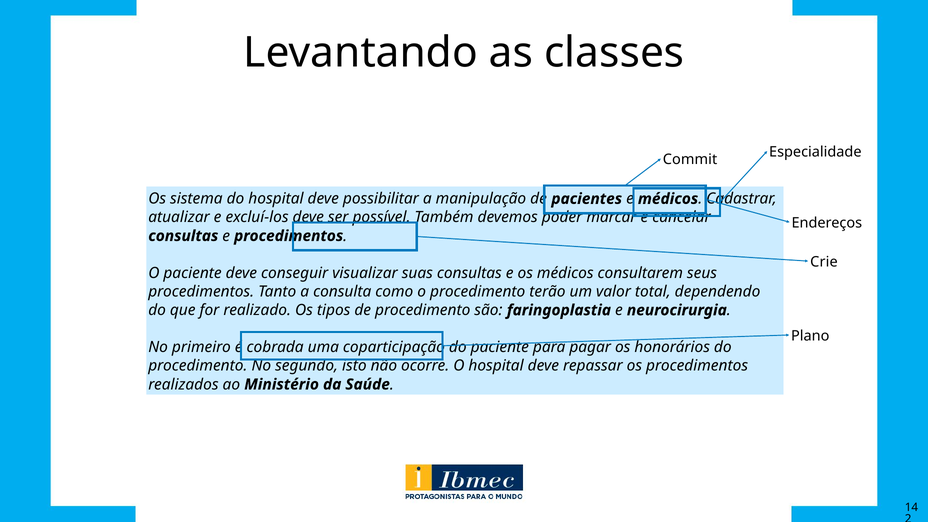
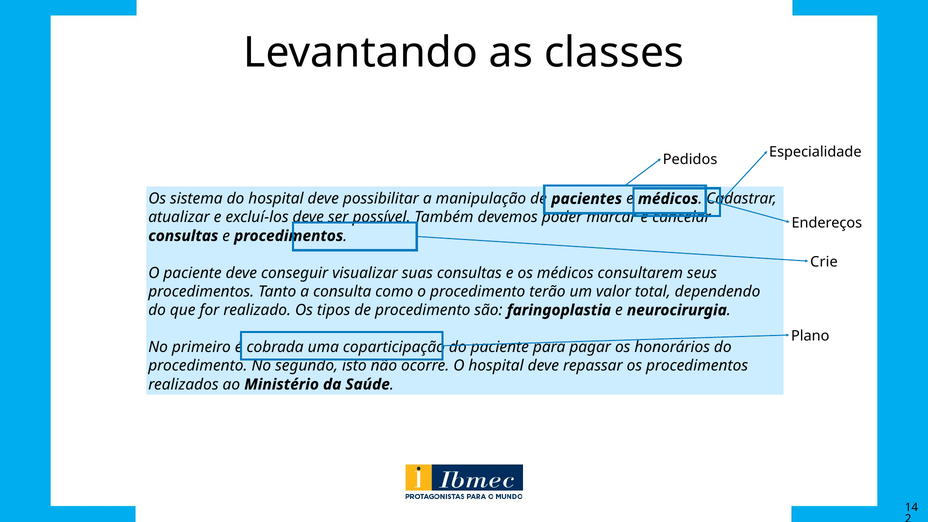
Commit: Commit -> Pedidos
